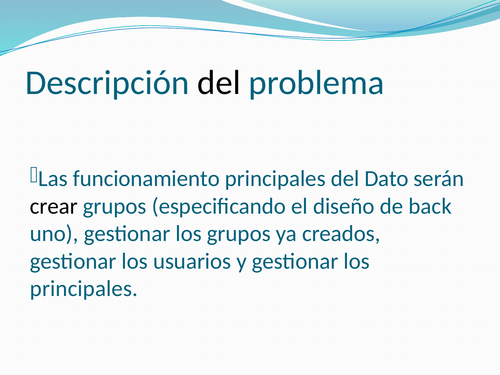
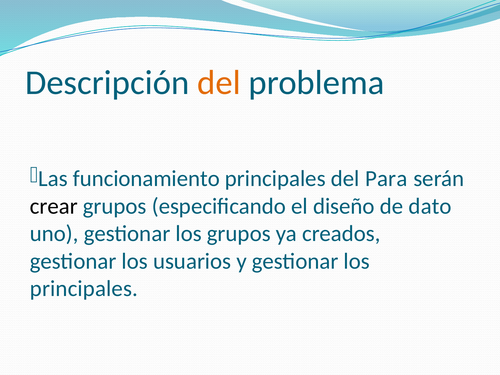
del at (219, 83) colour: black -> orange
Dato: Dato -> Para
back: back -> dato
